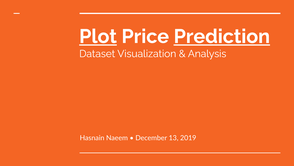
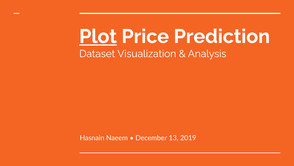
Prediction underline: present -> none
